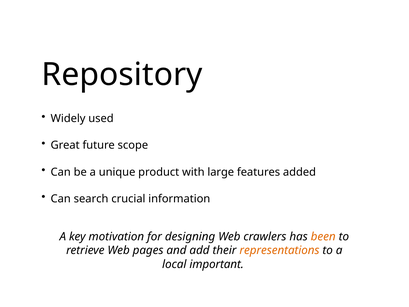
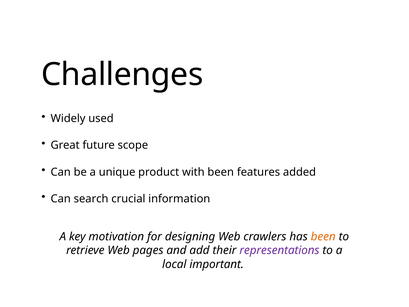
Repository: Repository -> Challenges
with large: large -> been
representations colour: orange -> purple
